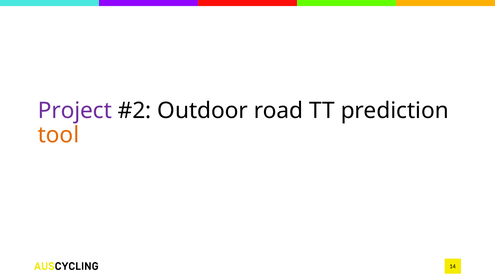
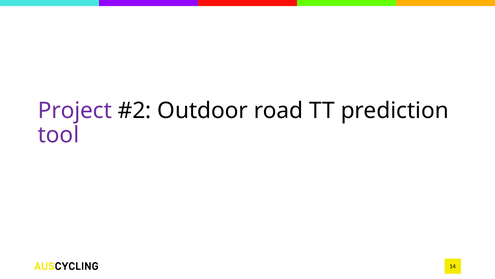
tool colour: orange -> purple
